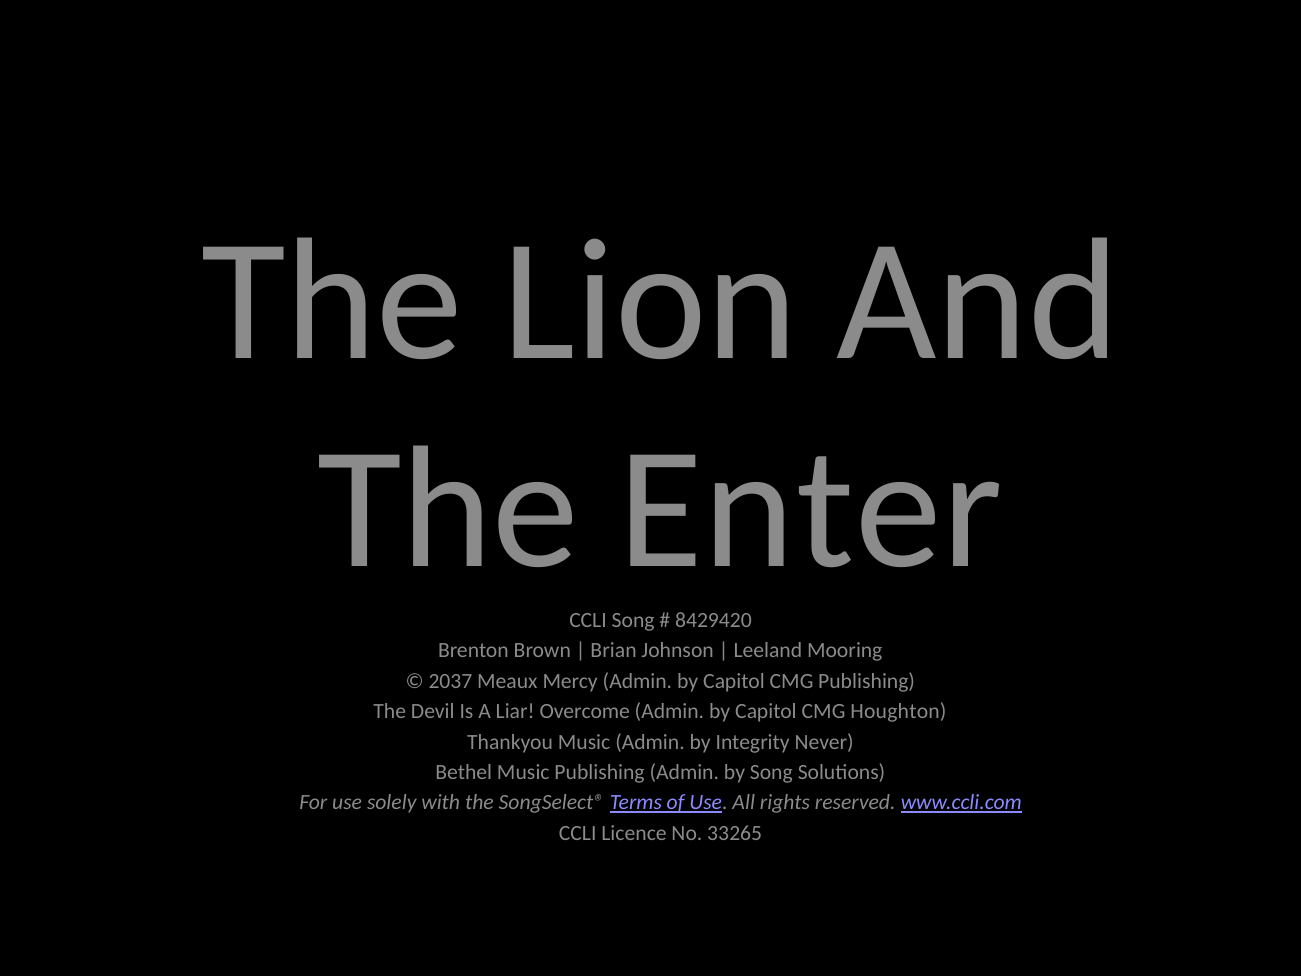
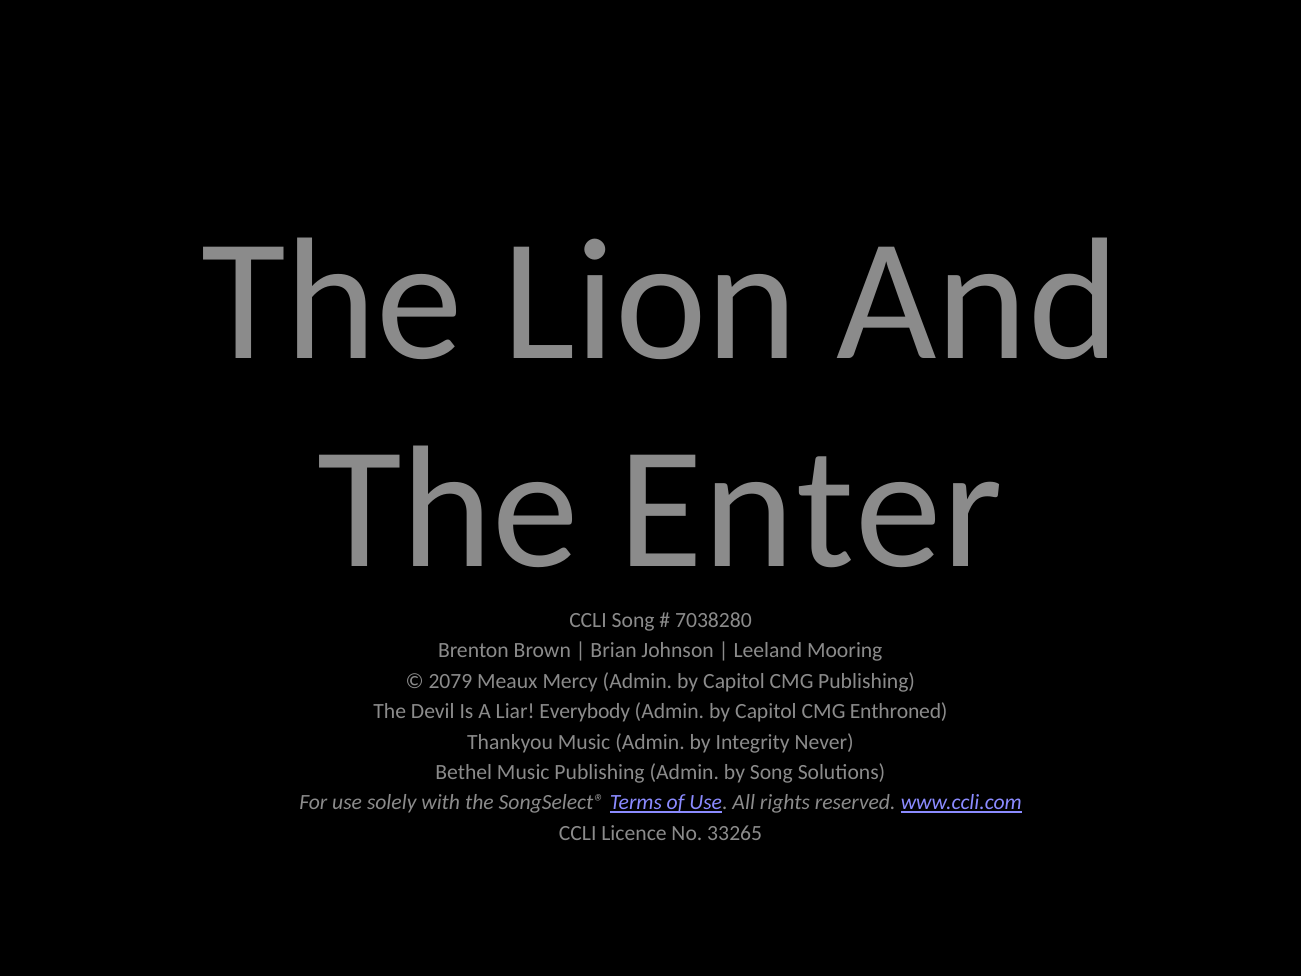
8429420: 8429420 -> 7038280
2037: 2037 -> 2079
Overcome: Overcome -> Everybody
Houghton: Houghton -> Enthroned
